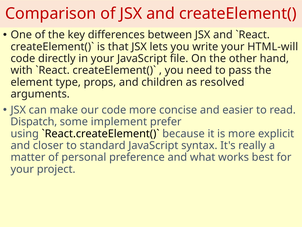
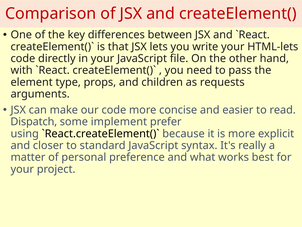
HTML-will: HTML-will -> HTML-lets
resolved: resolved -> requests
